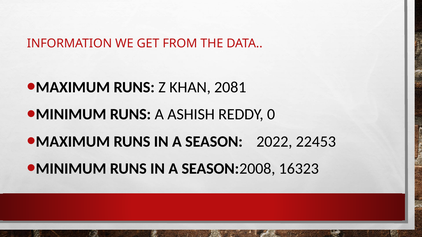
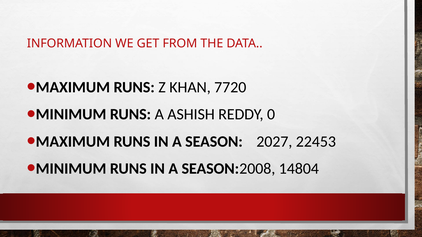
2081: 2081 -> 7720
2022: 2022 -> 2027
16323: 16323 -> 14804
